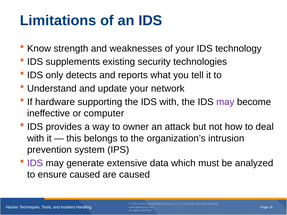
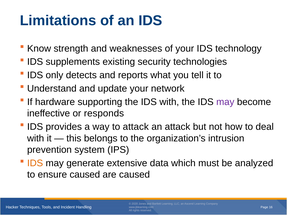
computer: computer -> responds
to owner: owner -> attack
IDS at (35, 163) colour: purple -> orange
